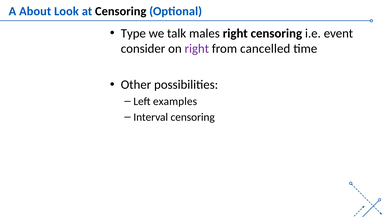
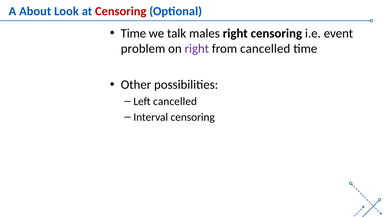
Censoring at (121, 11) colour: black -> red
Type at (133, 33): Type -> Time
consider: consider -> problem
Left examples: examples -> cancelled
